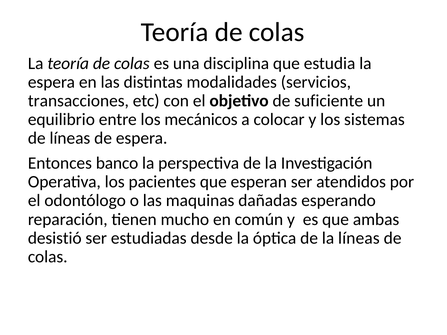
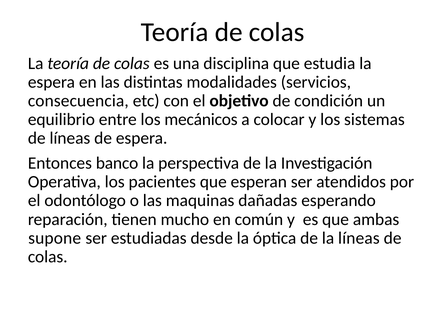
transacciones: transacciones -> consecuencia
suficiente: suficiente -> condición
desistió: desistió -> supone
